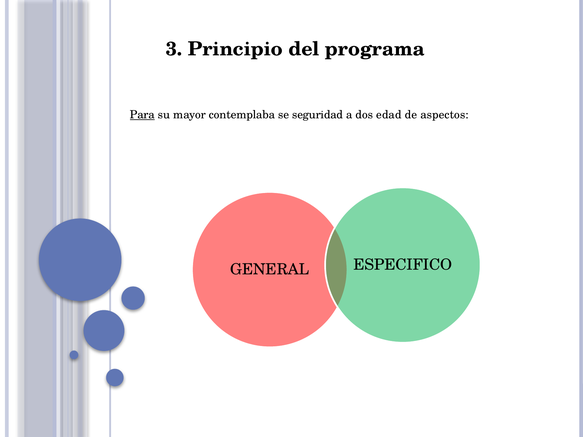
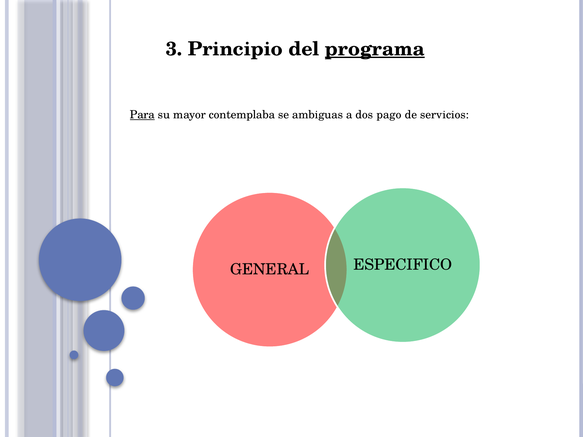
programa underline: none -> present
seguridad: seguridad -> ambiguas
edad: edad -> pago
aspectos: aspectos -> servicios
